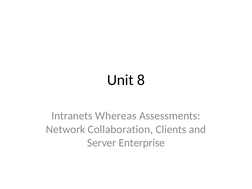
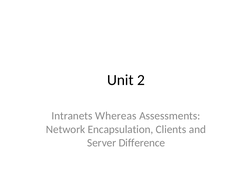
8: 8 -> 2
Collaboration: Collaboration -> Encapsulation
Enterprise: Enterprise -> Difference
